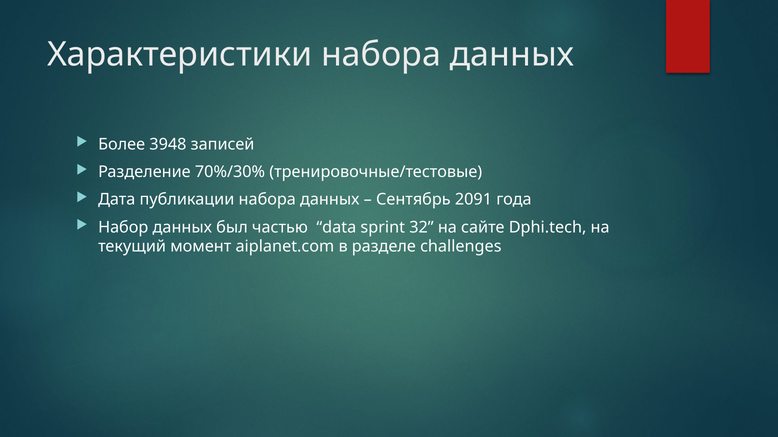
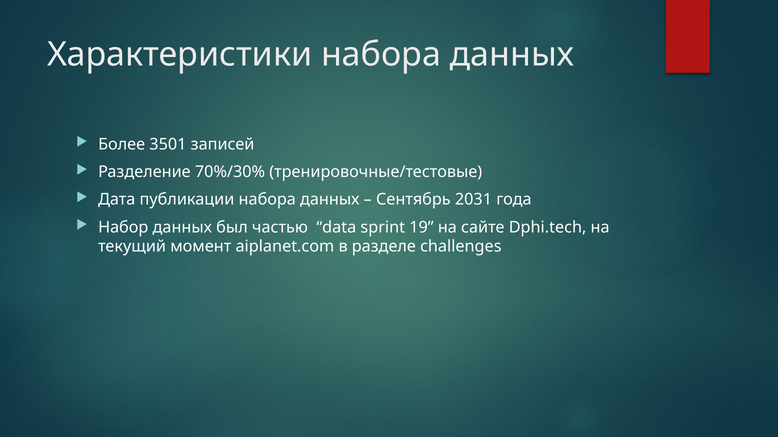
3948: 3948 -> 3501
2091: 2091 -> 2031
32: 32 -> 19
